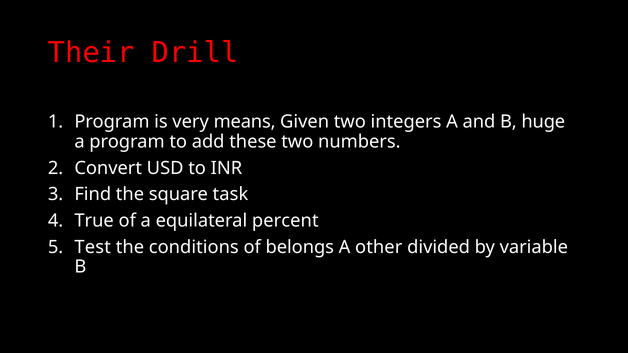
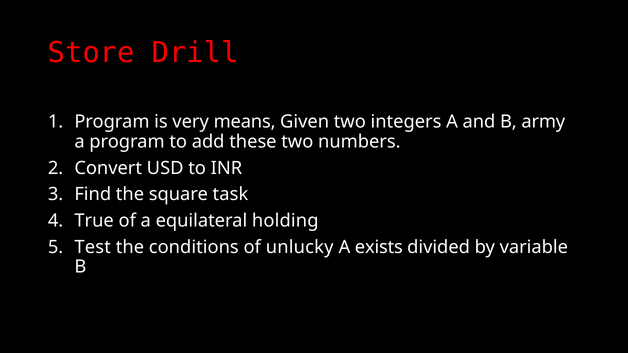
Their: Their -> Store
huge: huge -> army
percent: percent -> holding
belongs: belongs -> unlucky
other: other -> exists
